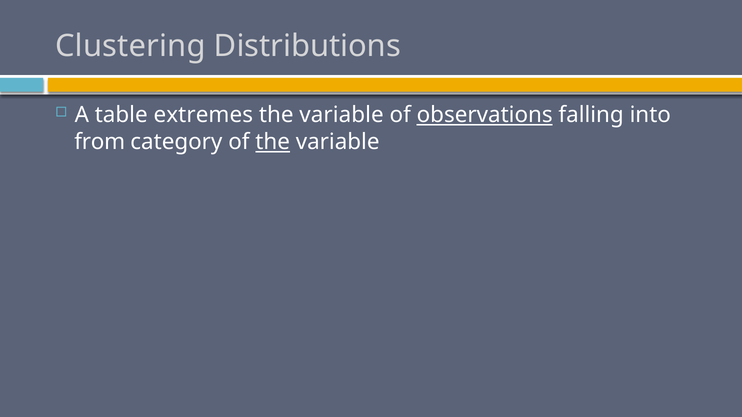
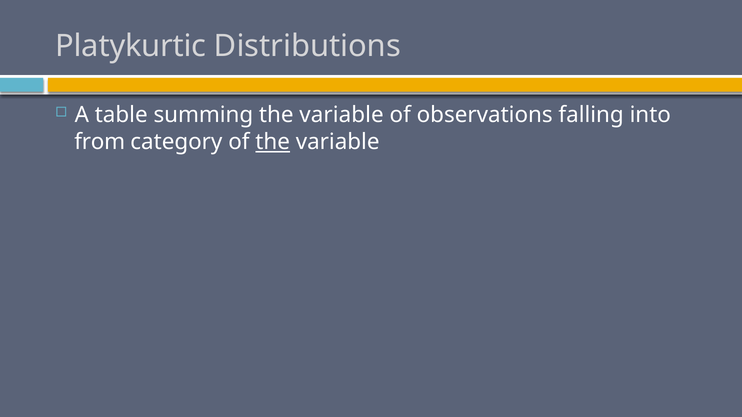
Clustering: Clustering -> Platykurtic
extremes: extremes -> summing
observations underline: present -> none
